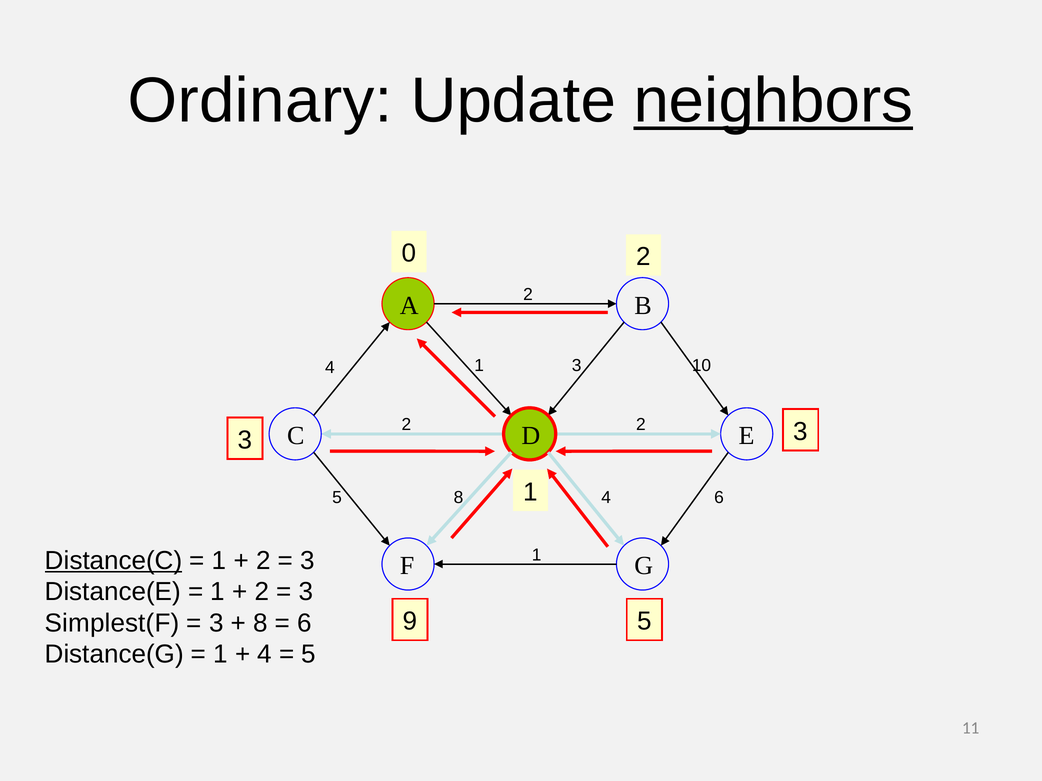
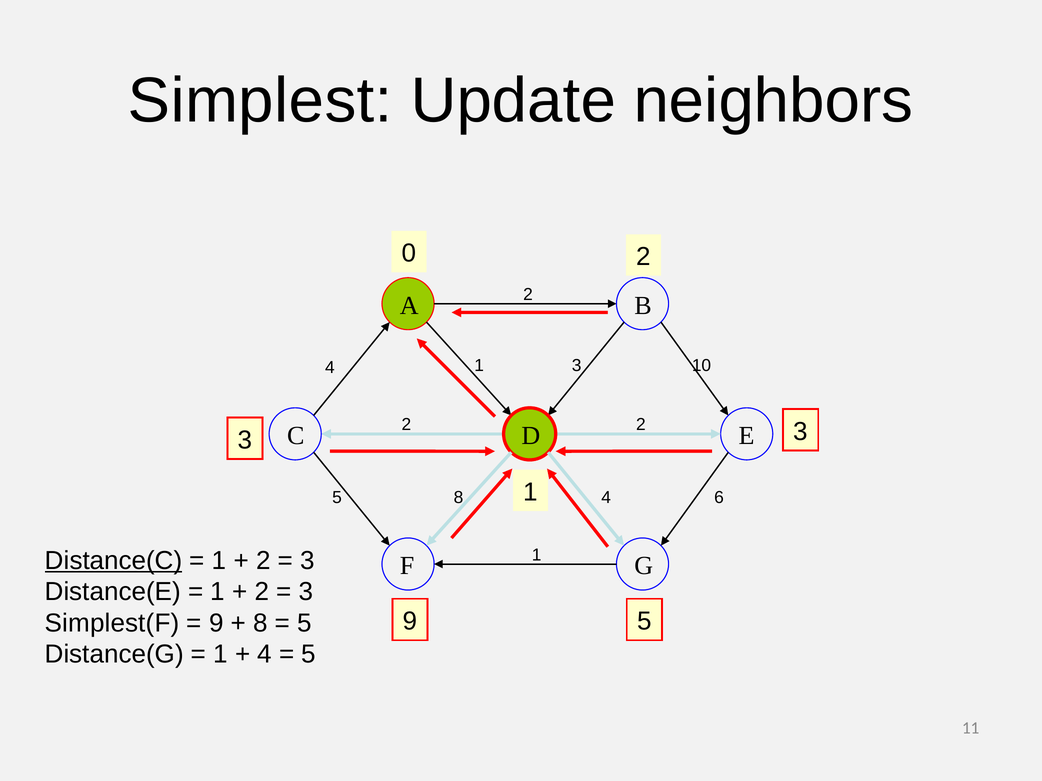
Ordinary: Ordinary -> Simplest
neighbors underline: present -> none
3 at (216, 623): 3 -> 9
6 at (304, 623): 6 -> 5
